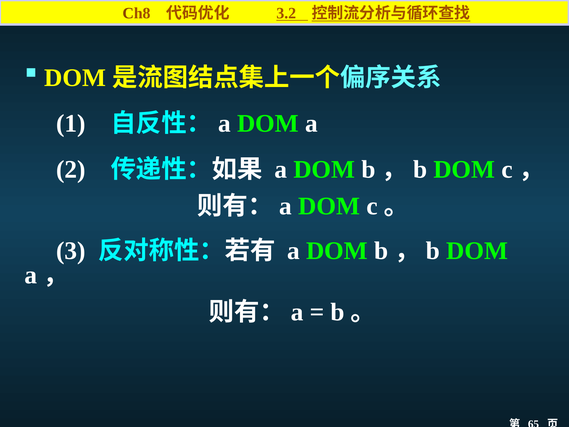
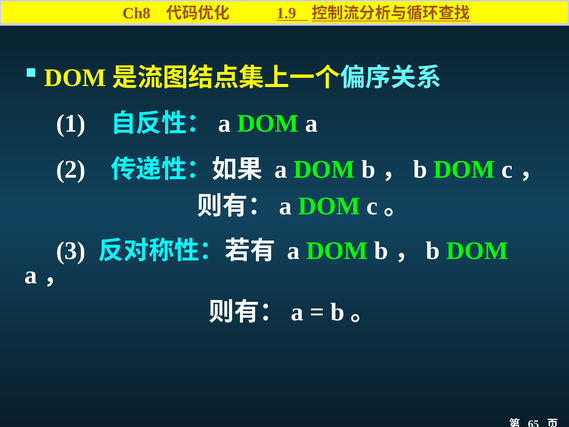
3.2: 3.2 -> 1.9
